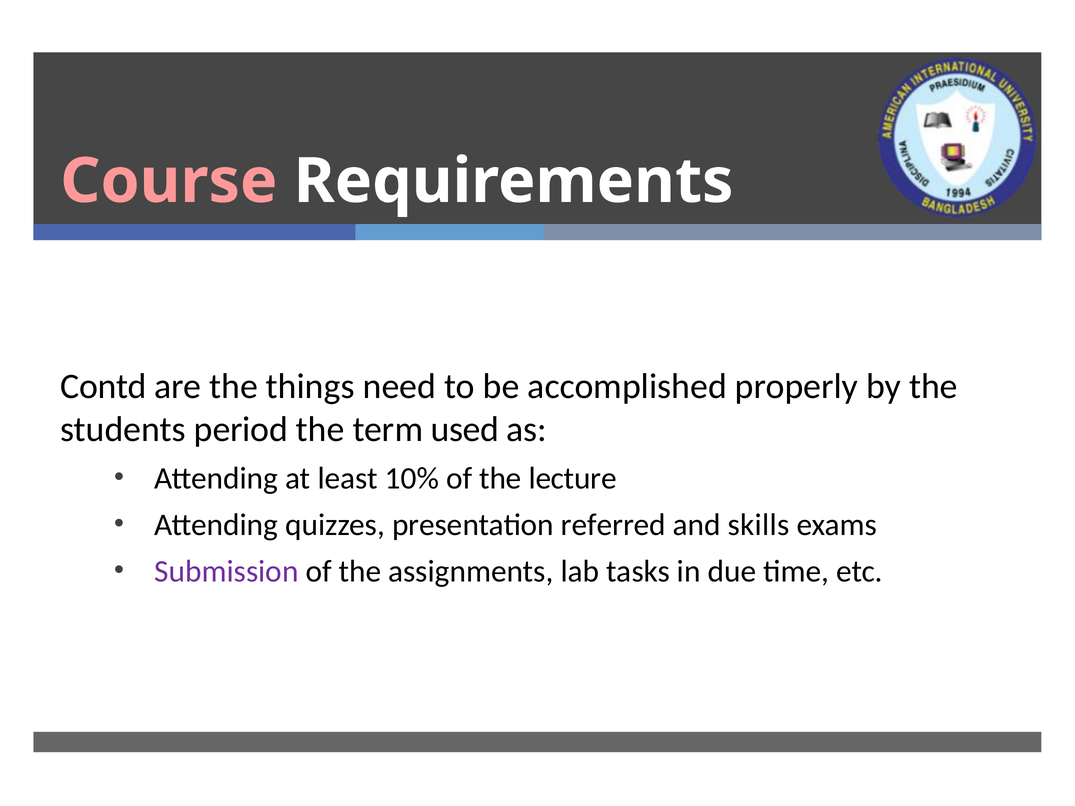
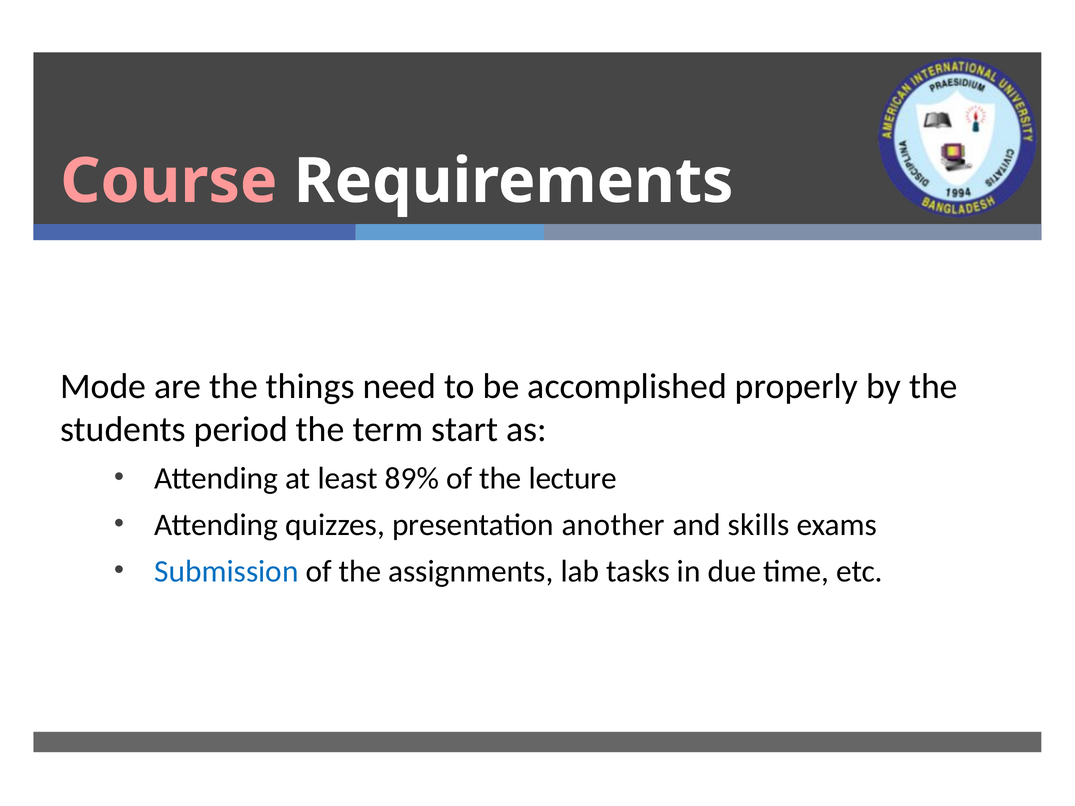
Contd: Contd -> Mode
used: used -> start
10%: 10% -> 89%
referred: referred -> another
Submission colour: purple -> blue
